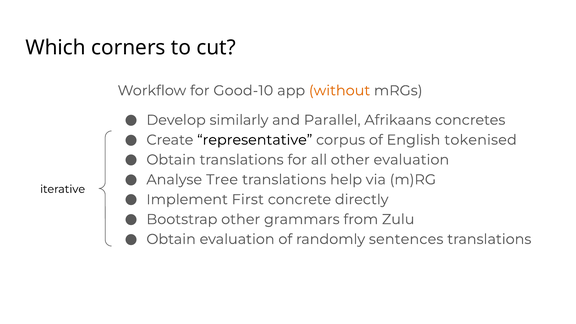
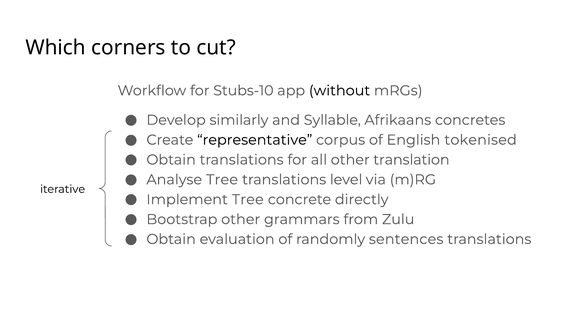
Good-10: Good-10 -> Stubs-10
without colour: orange -> black
Parallel: Parallel -> Syllable
other evaluation: evaluation -> translation
help: help -> level
Implement First: First -> Tree
